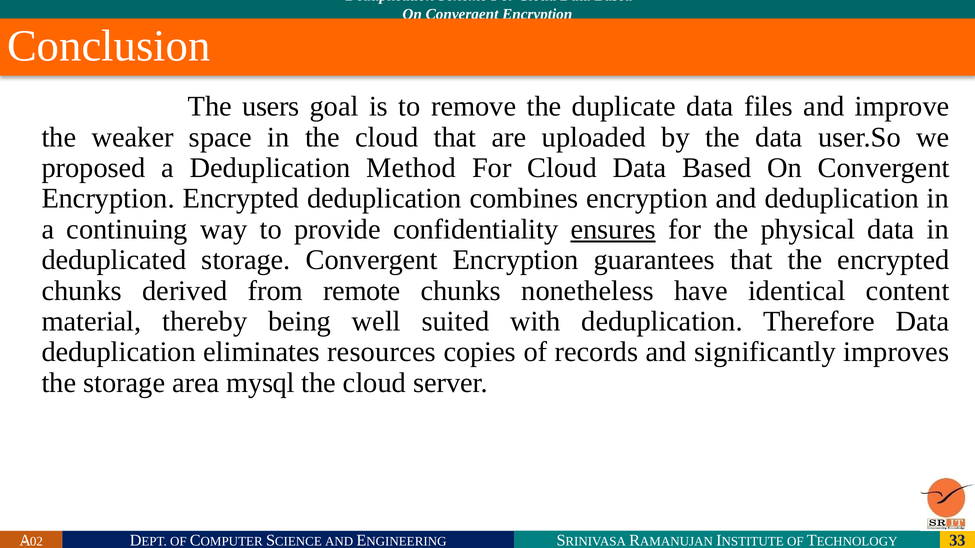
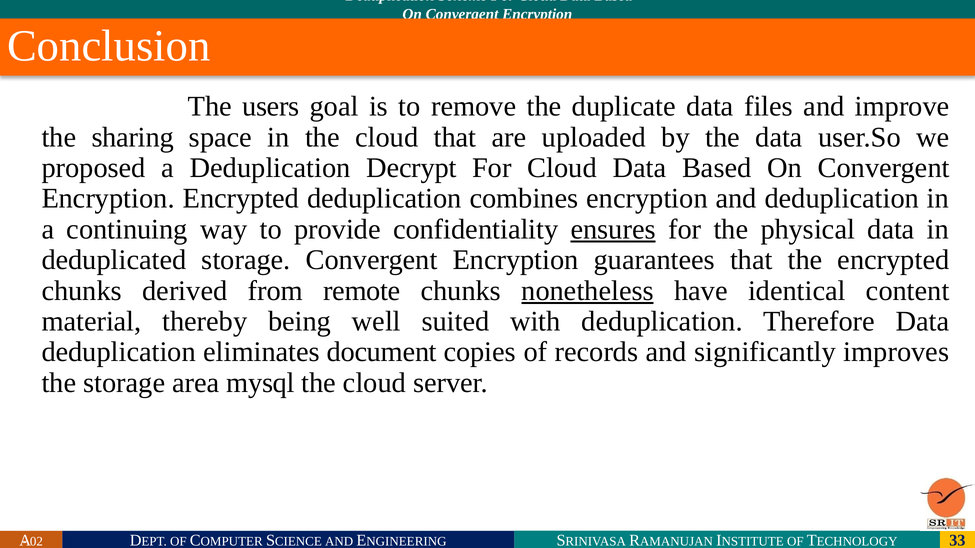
weaker: weaker -> sharing
Method: Method -> Decrypt
nonetheless underline: none -> present
resources: resources -> document
